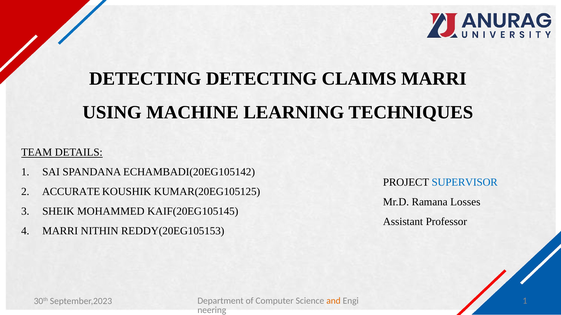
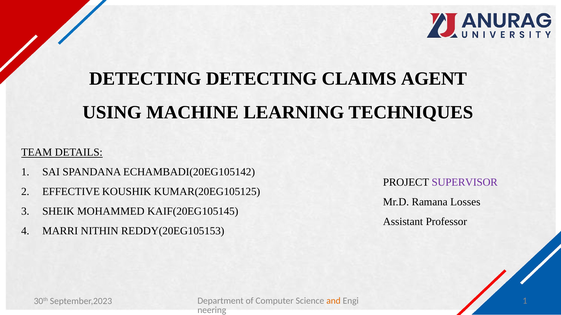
CLAIMS MARRI: MARRI -> AGENT
SUPERVISOR colour: blue -> purple
ACCURATE: ACCURATE -> EFFECTIVE
